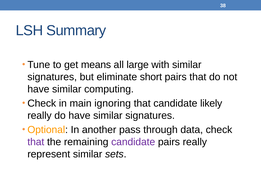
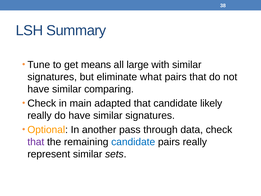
short: short -> what
computing: computing -> comparing
ignoring: ignoring -> adapted
candidate at (133, 142) colour: purple -> blue
